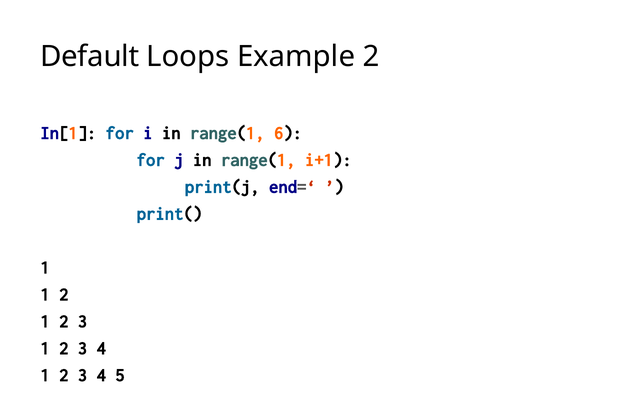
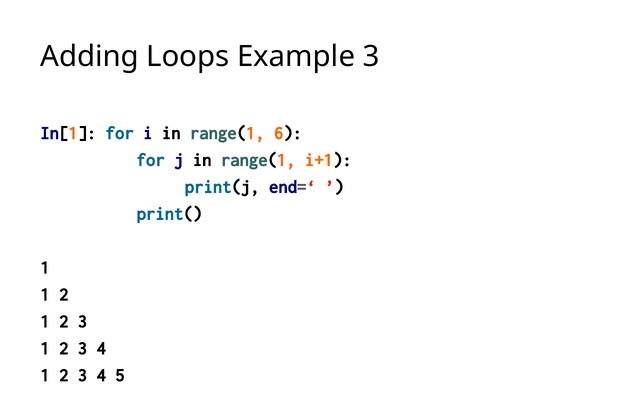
Default: Default -> Adding
Example 2: 2 -> 3
